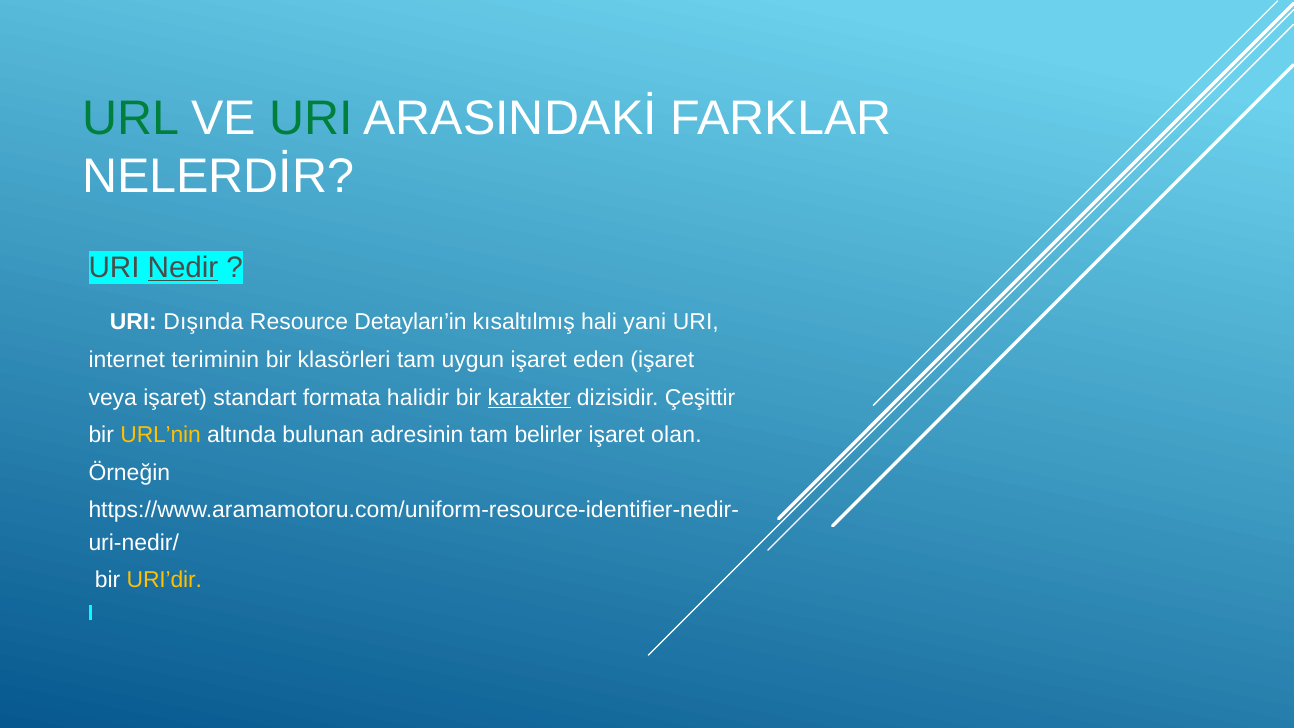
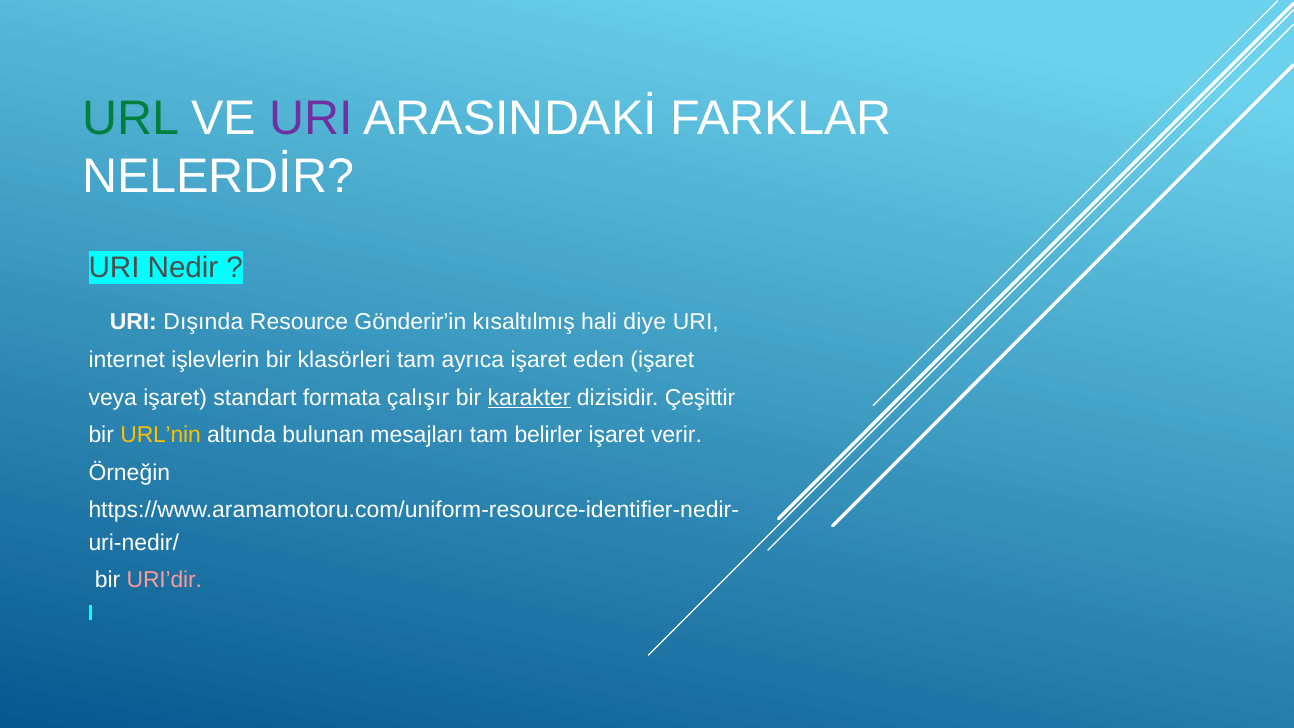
URI at (311, 119) colour: green -> purple
Nedir underline: present -> none
Detayları’in: Detayları’in -> Gönderir’in
yani: yani -> diye
teriminin: teriminin -> işlevlerin
uygun: uygun -> ayrıca
halidir: halidir -> çalışır
adresinin: adresinin -> mesajları
olan: olan -> verir
URI’dir colour: yellow -> pink
